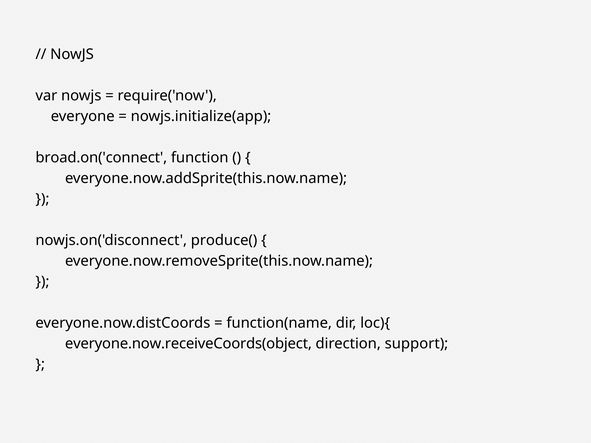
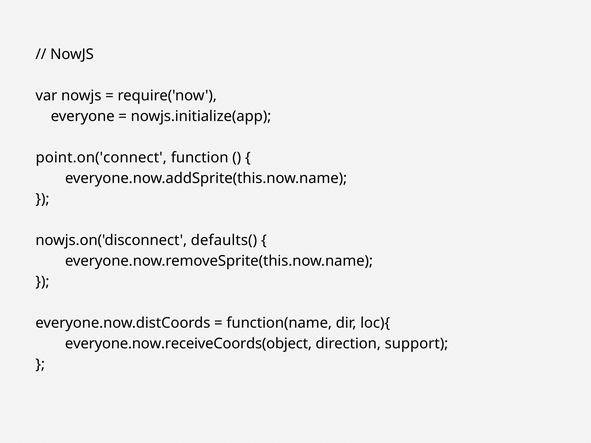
broad.on('connect: broad.on('connect -> point.on('connect
produce(: produce( -> defaults(
